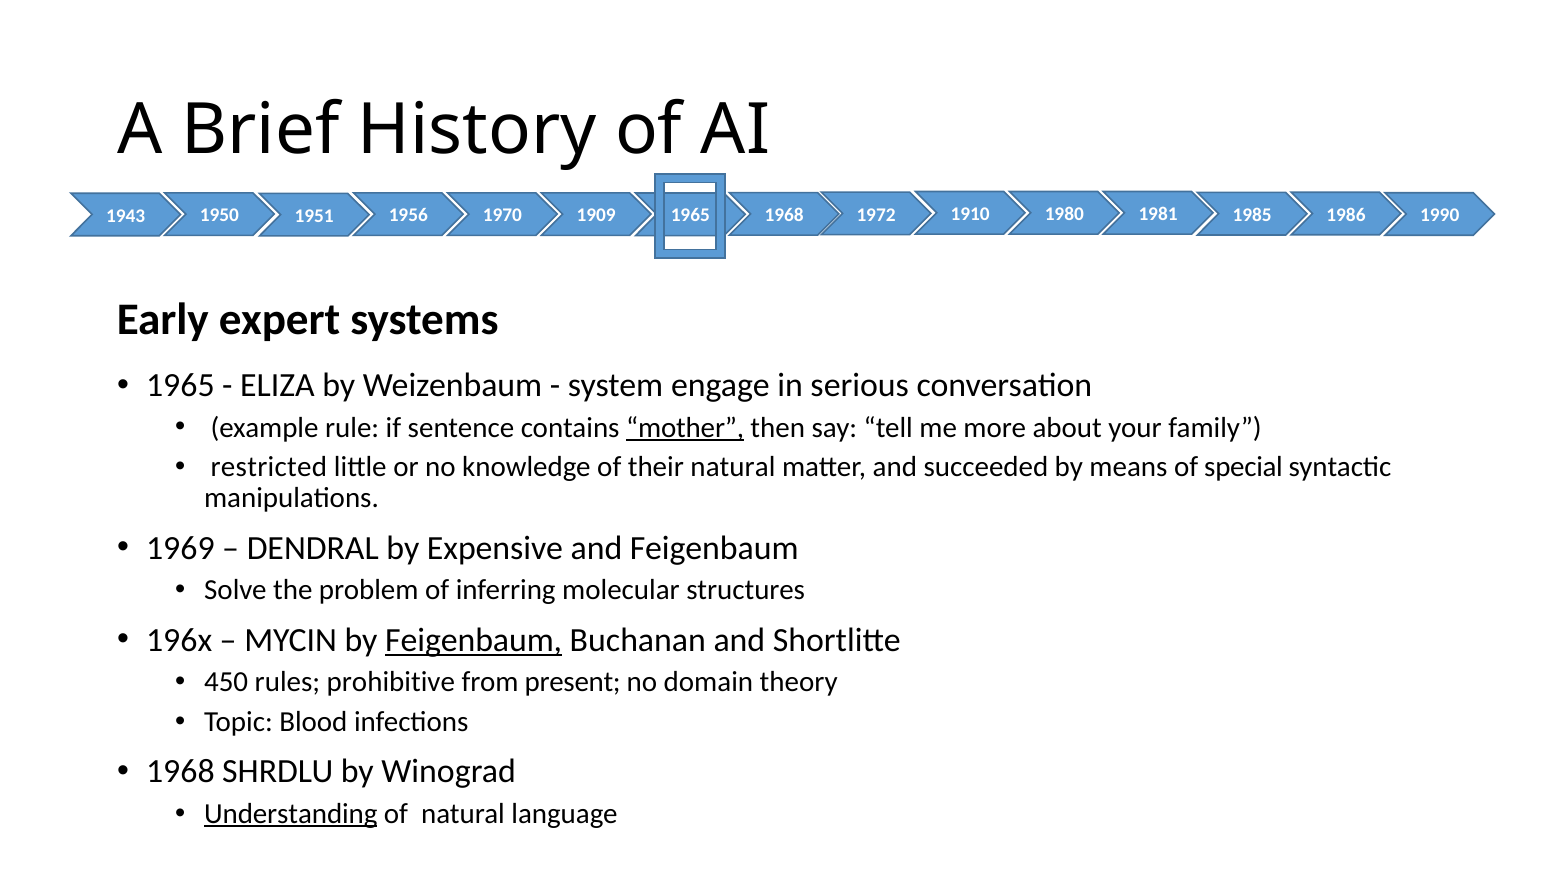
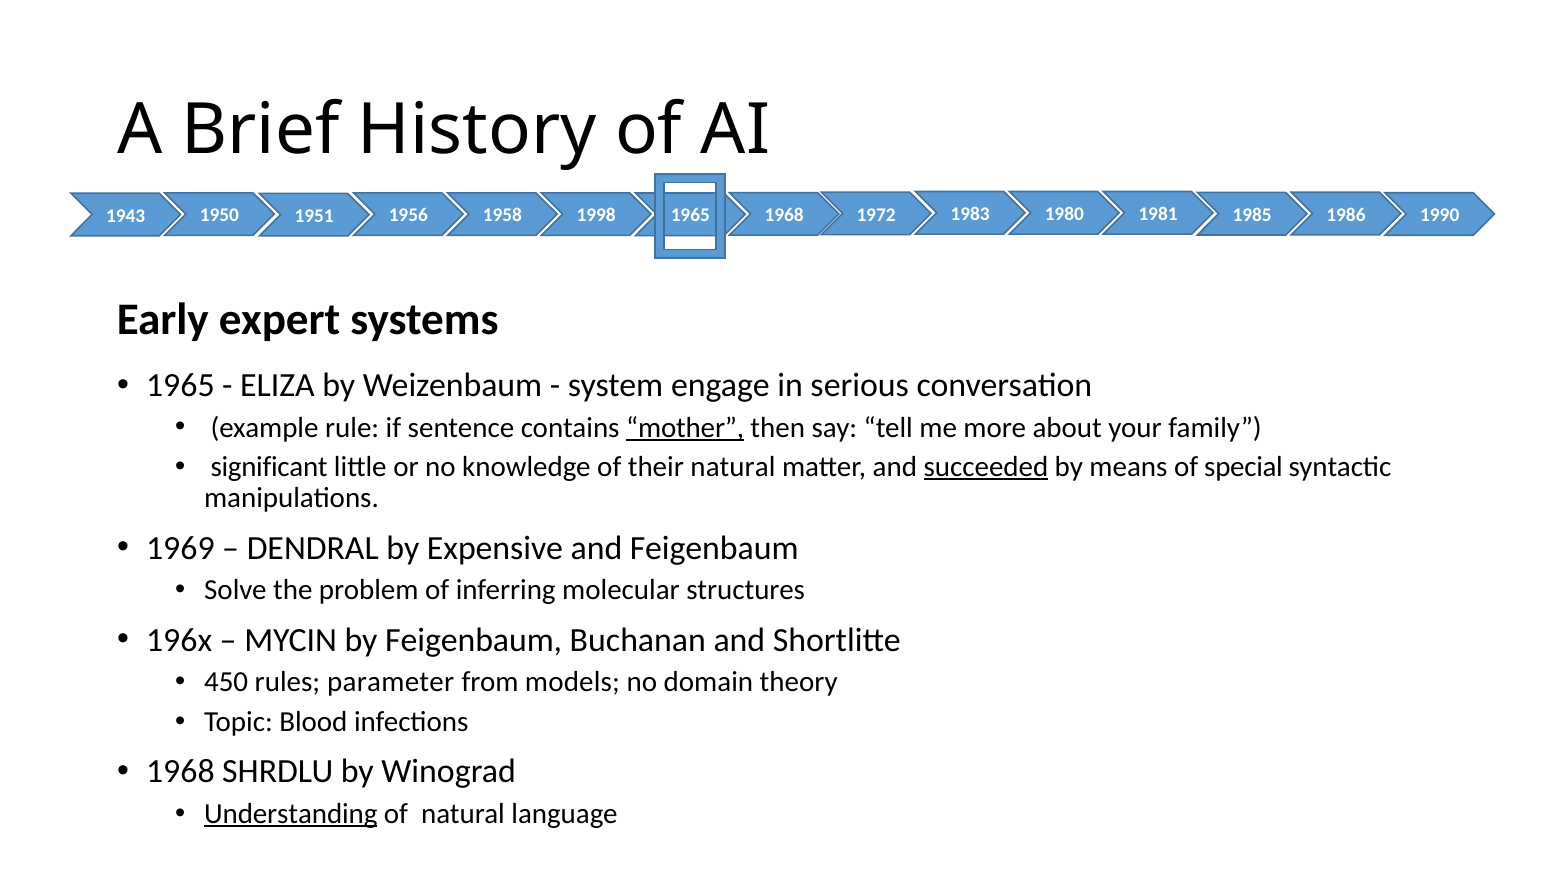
1910: 1910 -> 1983
1909: 1909 -> 1998
1970: 1970 -> 1958
restricted: restricted -> significant
succeeded underline: none -> present
Feigenbaum at (474, 640) underline: present -> none
prohibitive: prohibitive -> parameter
present: present -> models
